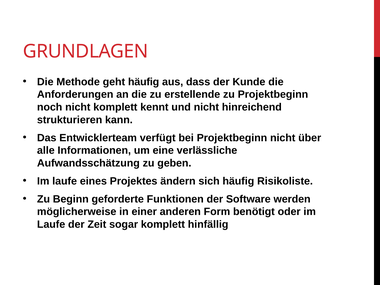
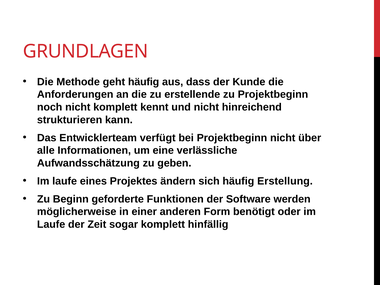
Risikoliste: Risikoliste -> Erstellung
